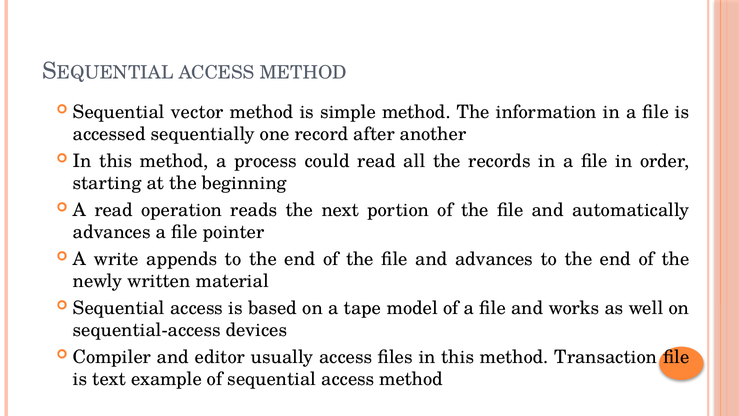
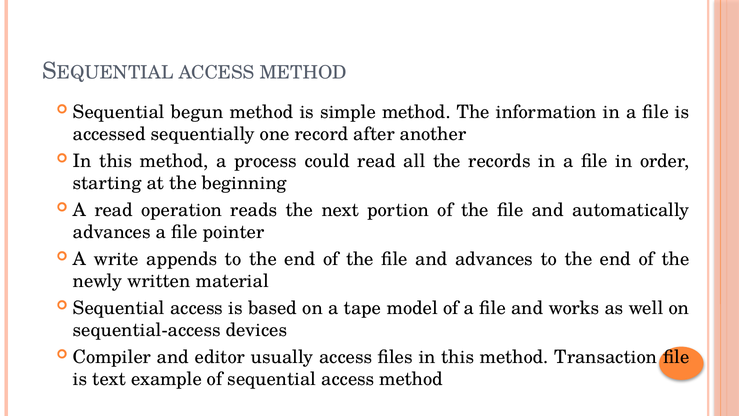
vector: vector -> begun
